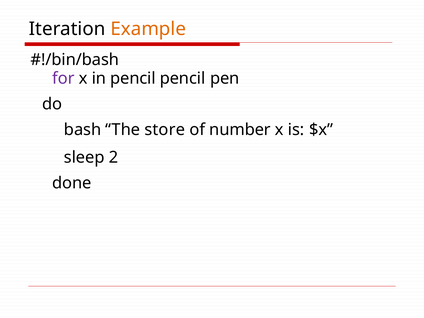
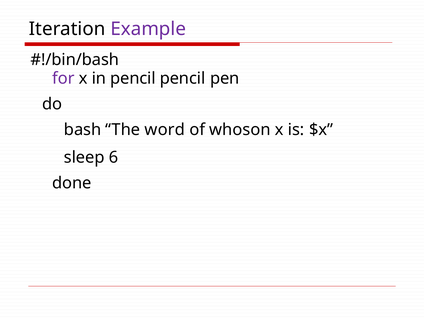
Example colour: orange -> purple
store: store -> word
number: number -> whoson
2: 2 -> 6
